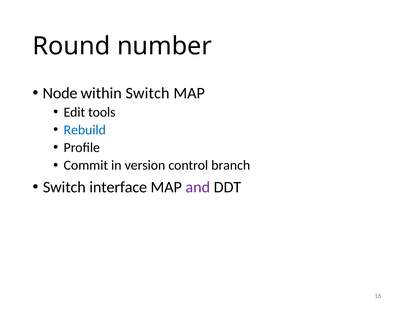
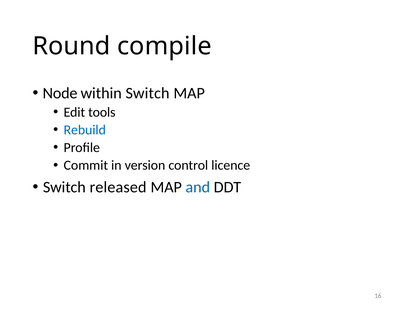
number: number -> compile
branch: branch -> licence
interface: interface -> released
and colour: purple -> blue
